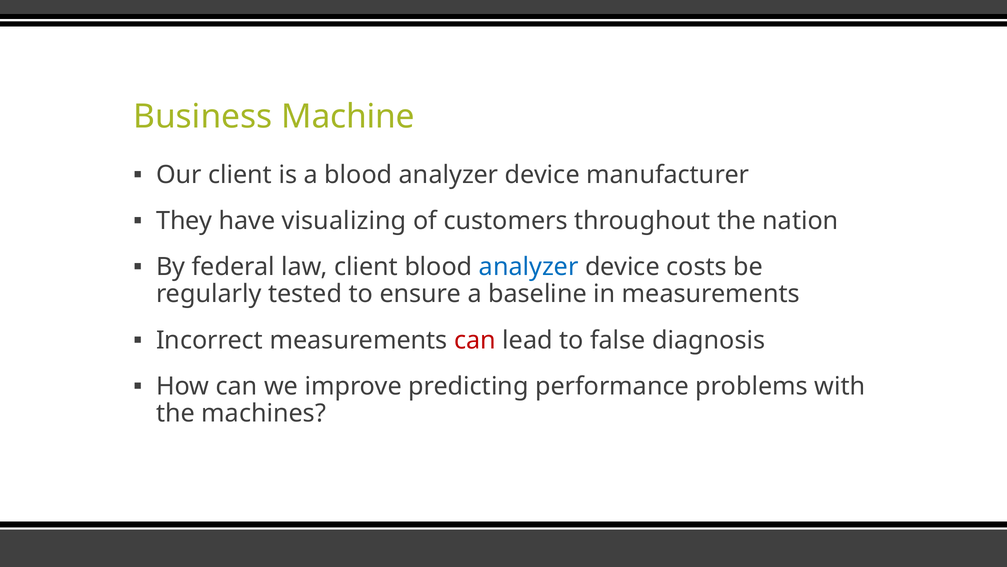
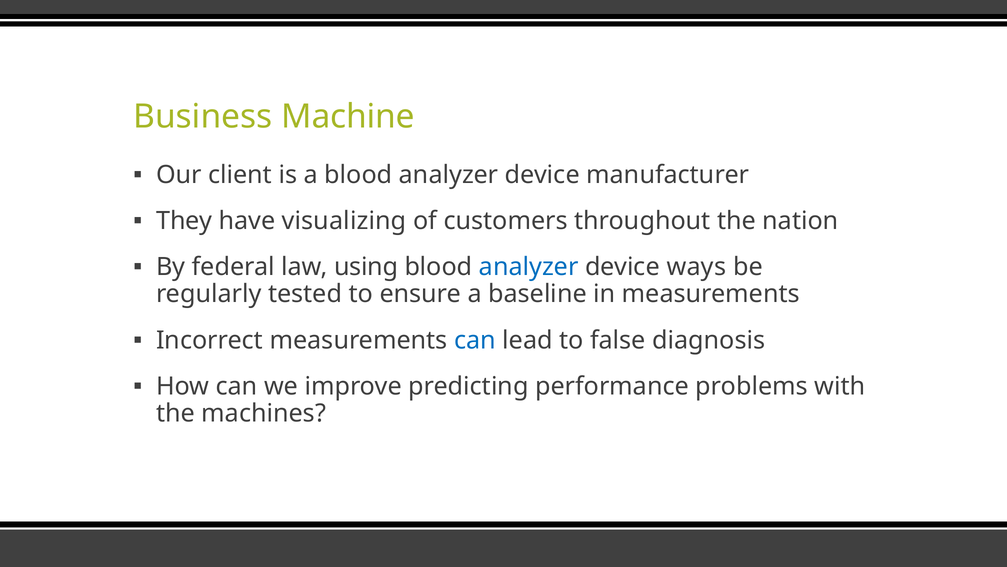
law client: client -> using
costs: costs -> ways
can at (475, 340) colour: red -> blue
